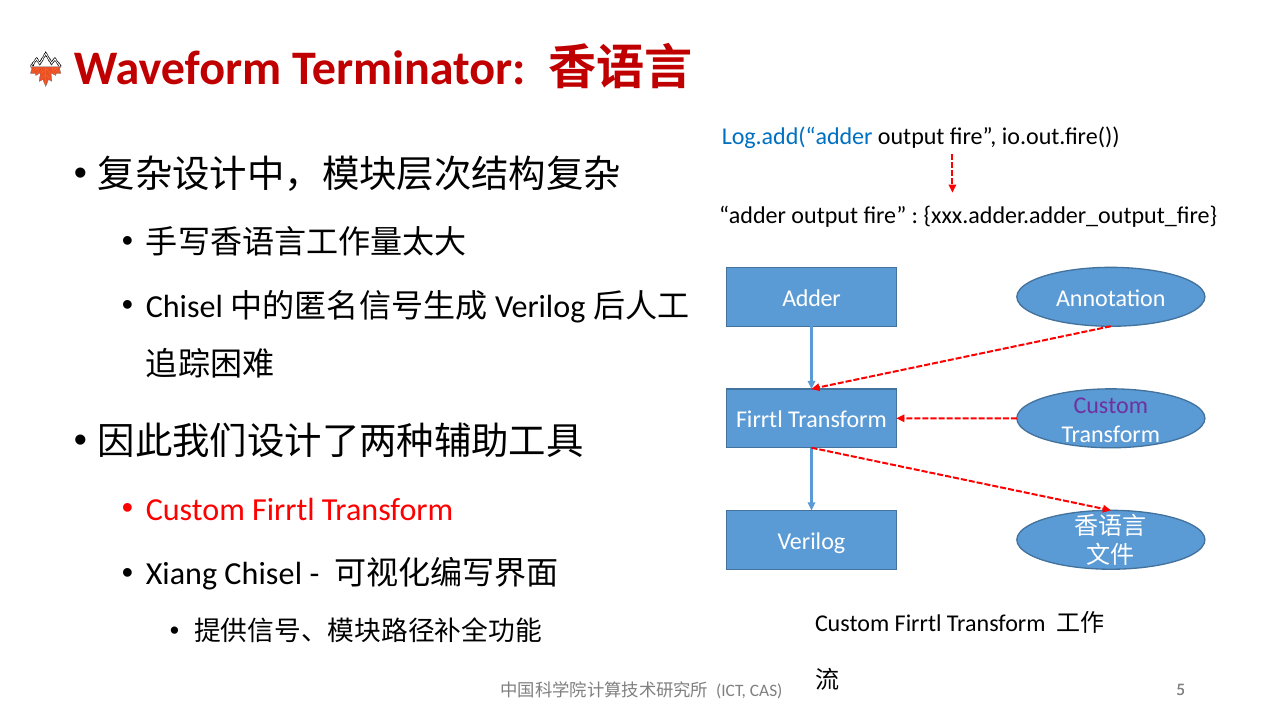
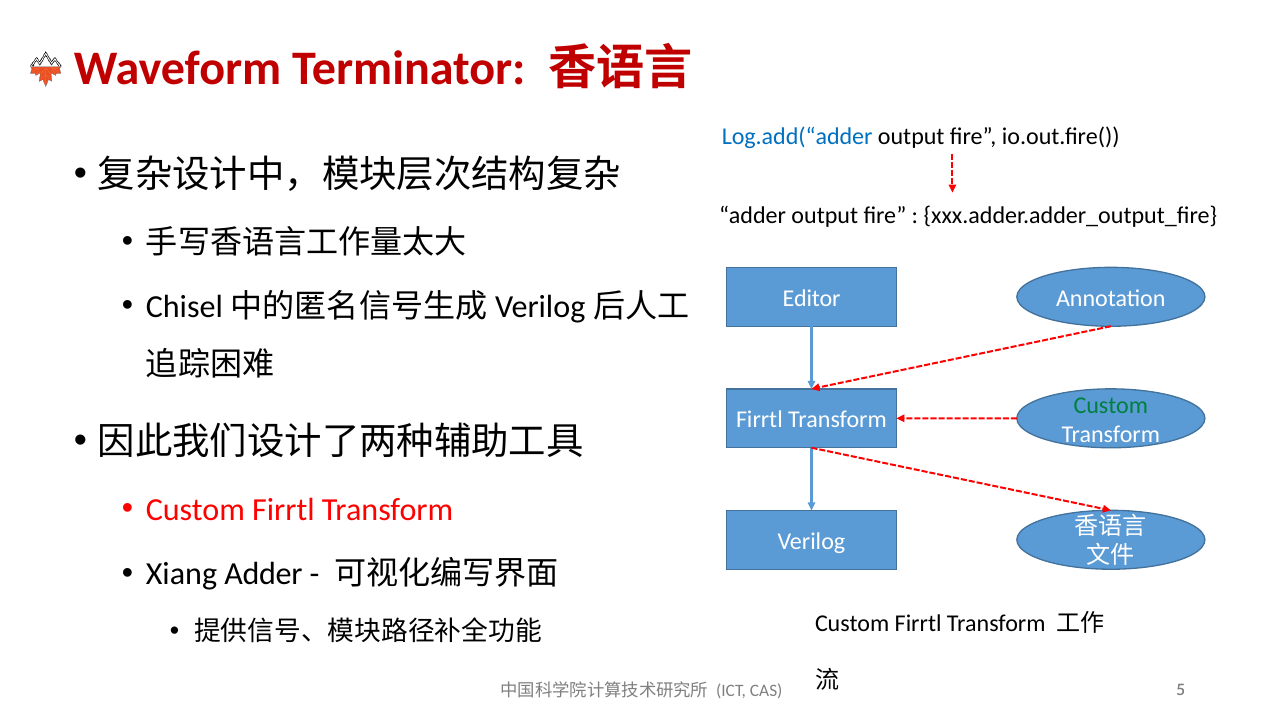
Adder at (812, 298): Adder -> Editor
Custom at (1111, 405) colour: purple -> green
Xiang Chisel: Chisel -> Adder
